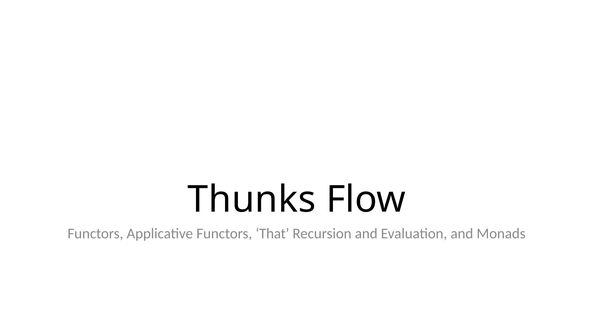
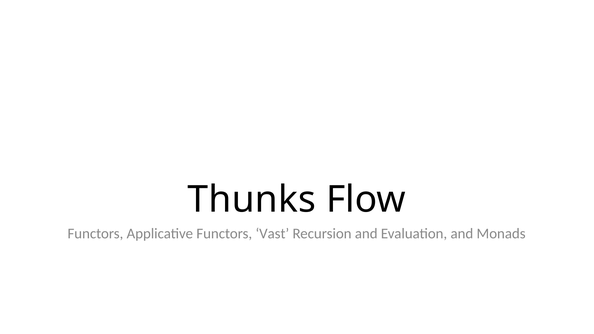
That: That -> Vast
